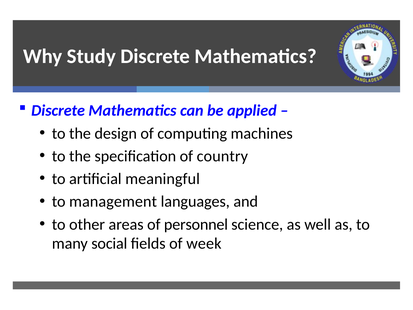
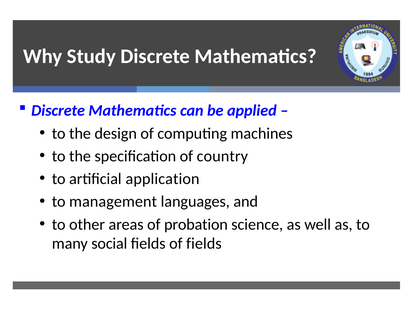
meaningful: meaningful -> application
personnel: personnel -> probation
of week: week -> fields
